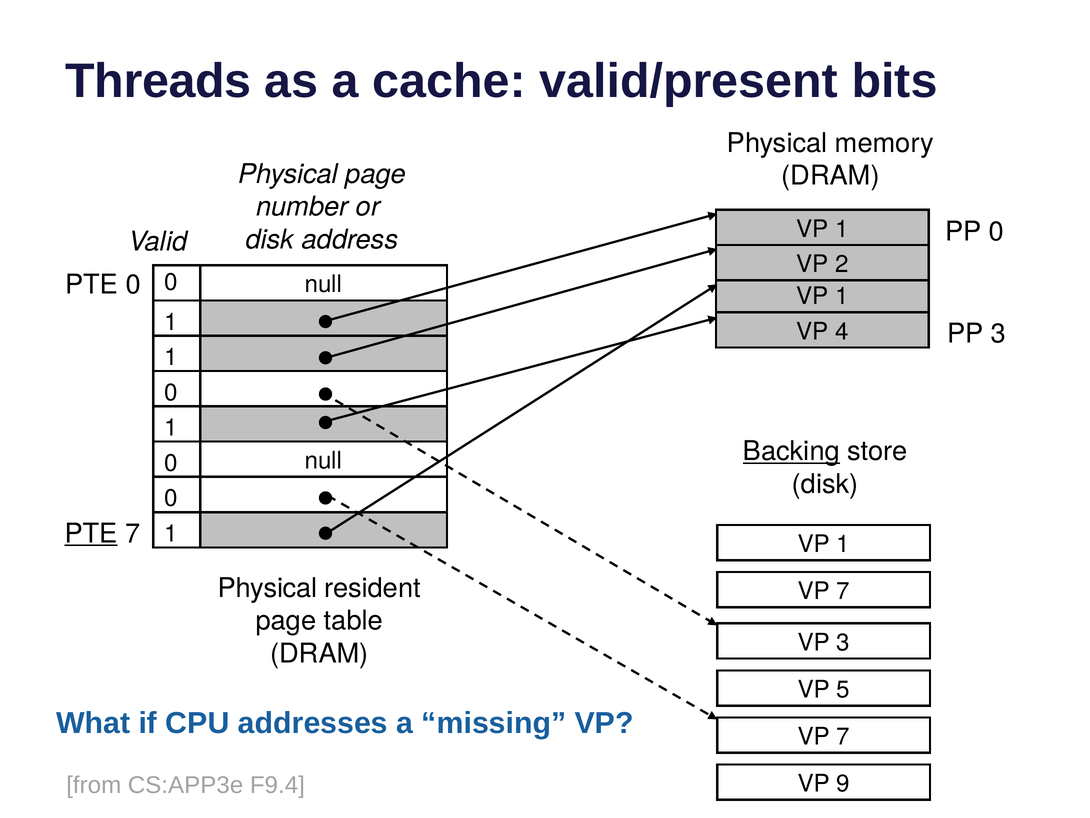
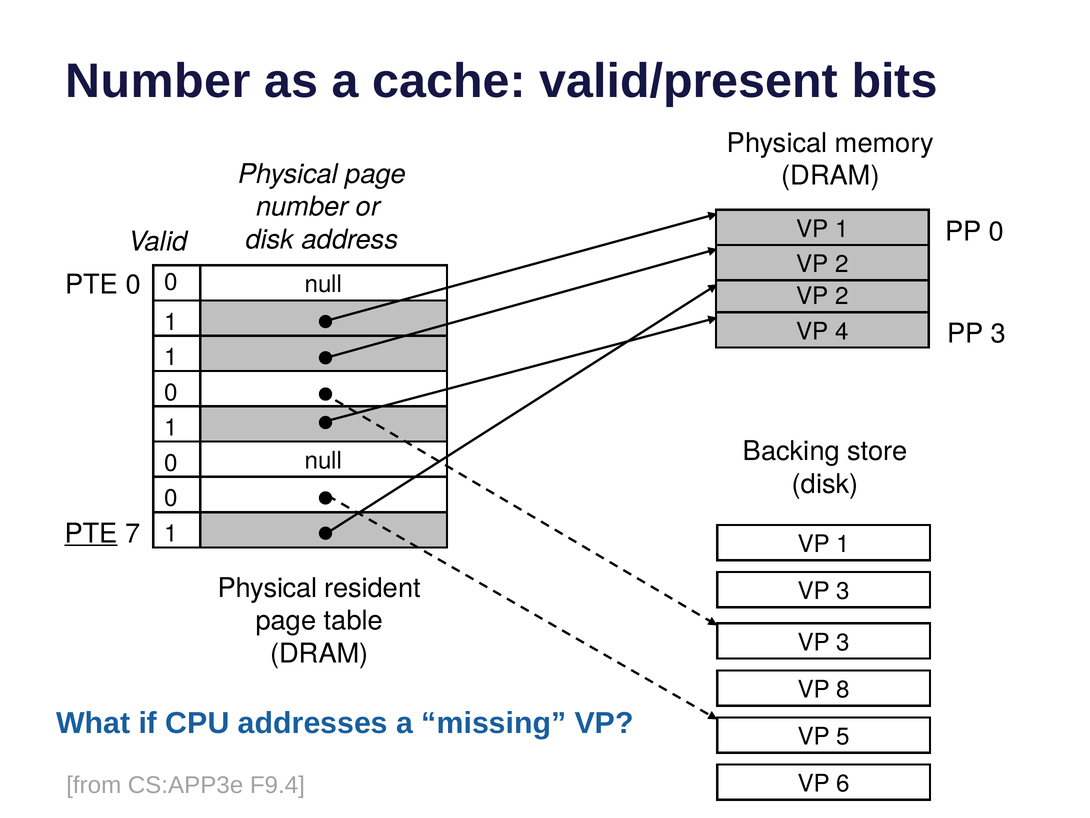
Threads at (158, 81): Threads -> Number
1 at (842, 296): 1 -> 2
Backing underline: present -> none
7 at (843, 591): 7 -> 3
5: 5 -> 8
7 at (843, 736): 7 -> 5
9: 9 -> 6
